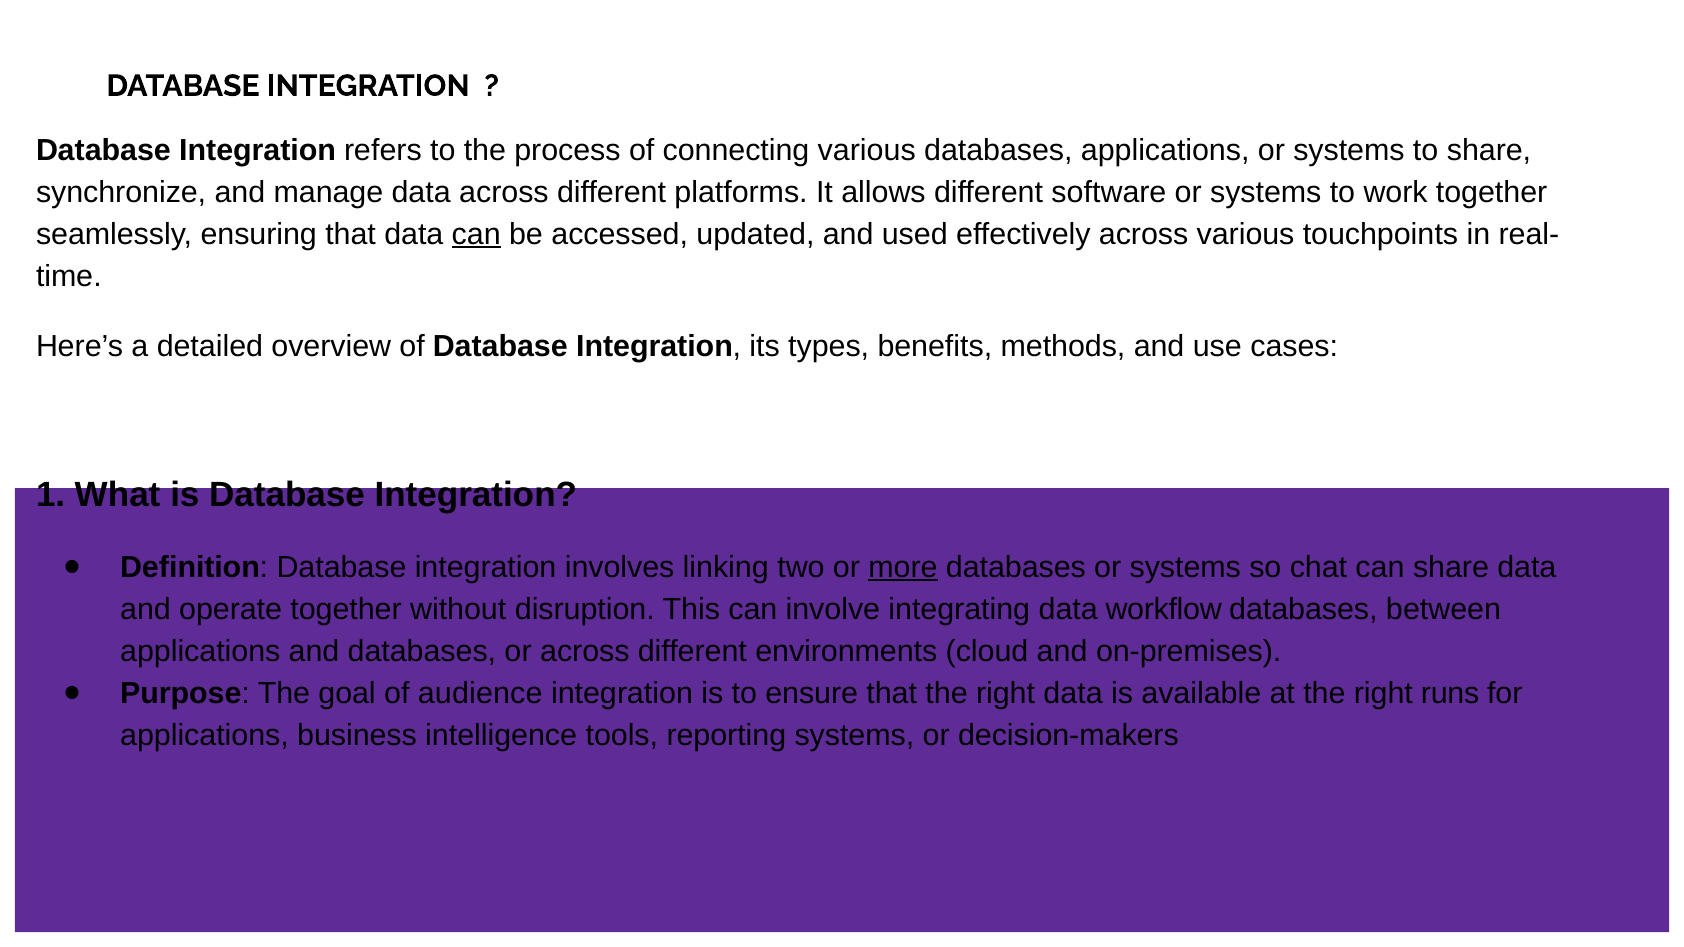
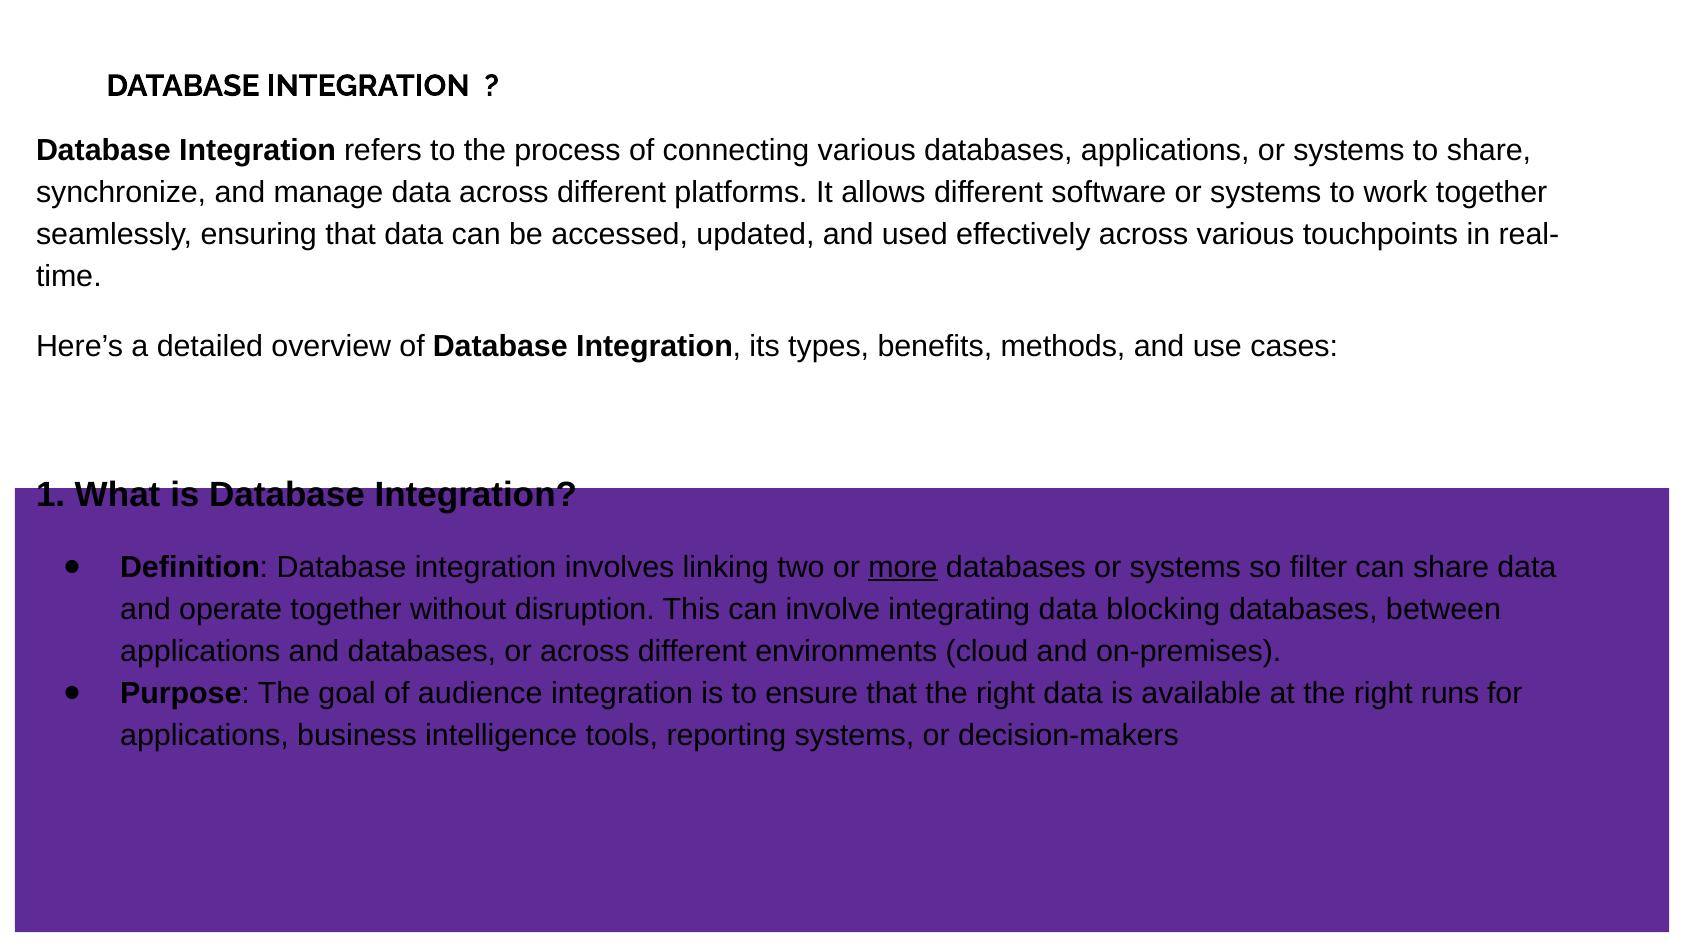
can at (476, 234) underline: present -> none
chat: chat -> filter
workflow: workflow -> blocking
